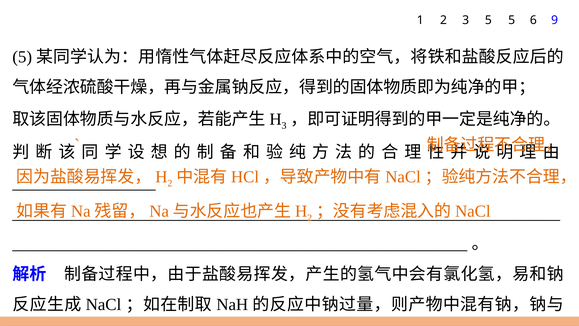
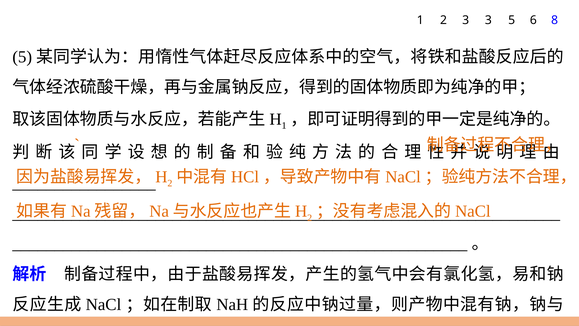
3 5: 5 -> 3
9: 9 -> 8
3 at (284, 126): 3 -> 1
